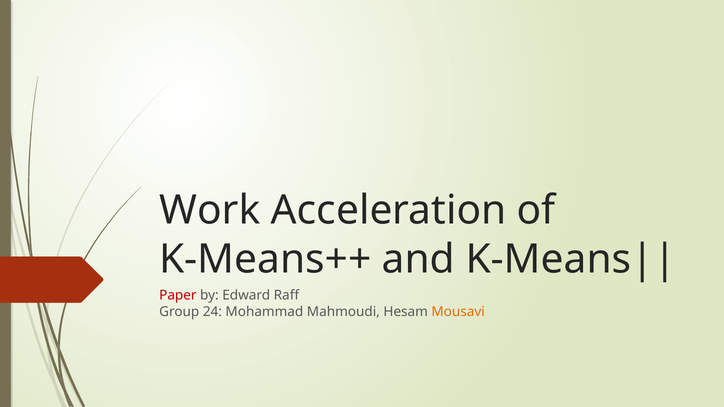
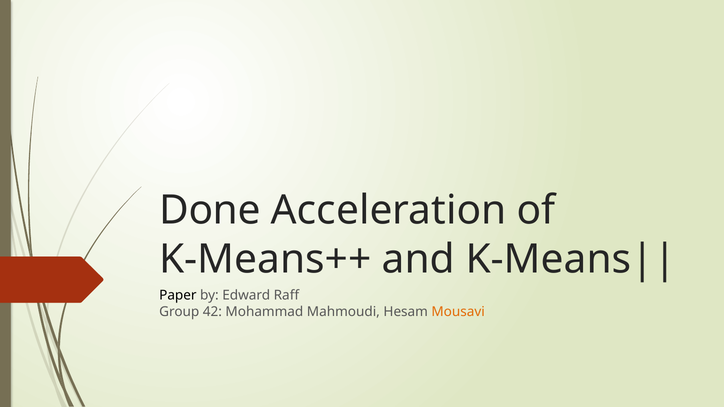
Work: Work -> Done
Paper colour: red -> black
24: 24 -> 42
